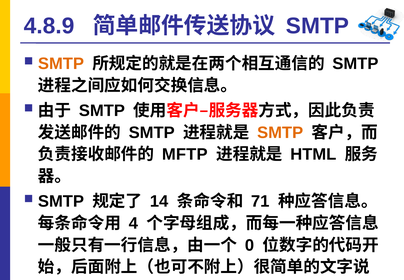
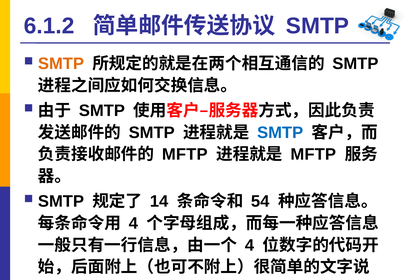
4.8.9: 4.8.9 -> 6.1.2
SMTP at (280, 132) colour: orange -> blue
HTML at (313, 154): HTML -> MFTP
71: 71 -> 54
0 at (249, 245): 0 -> 4
